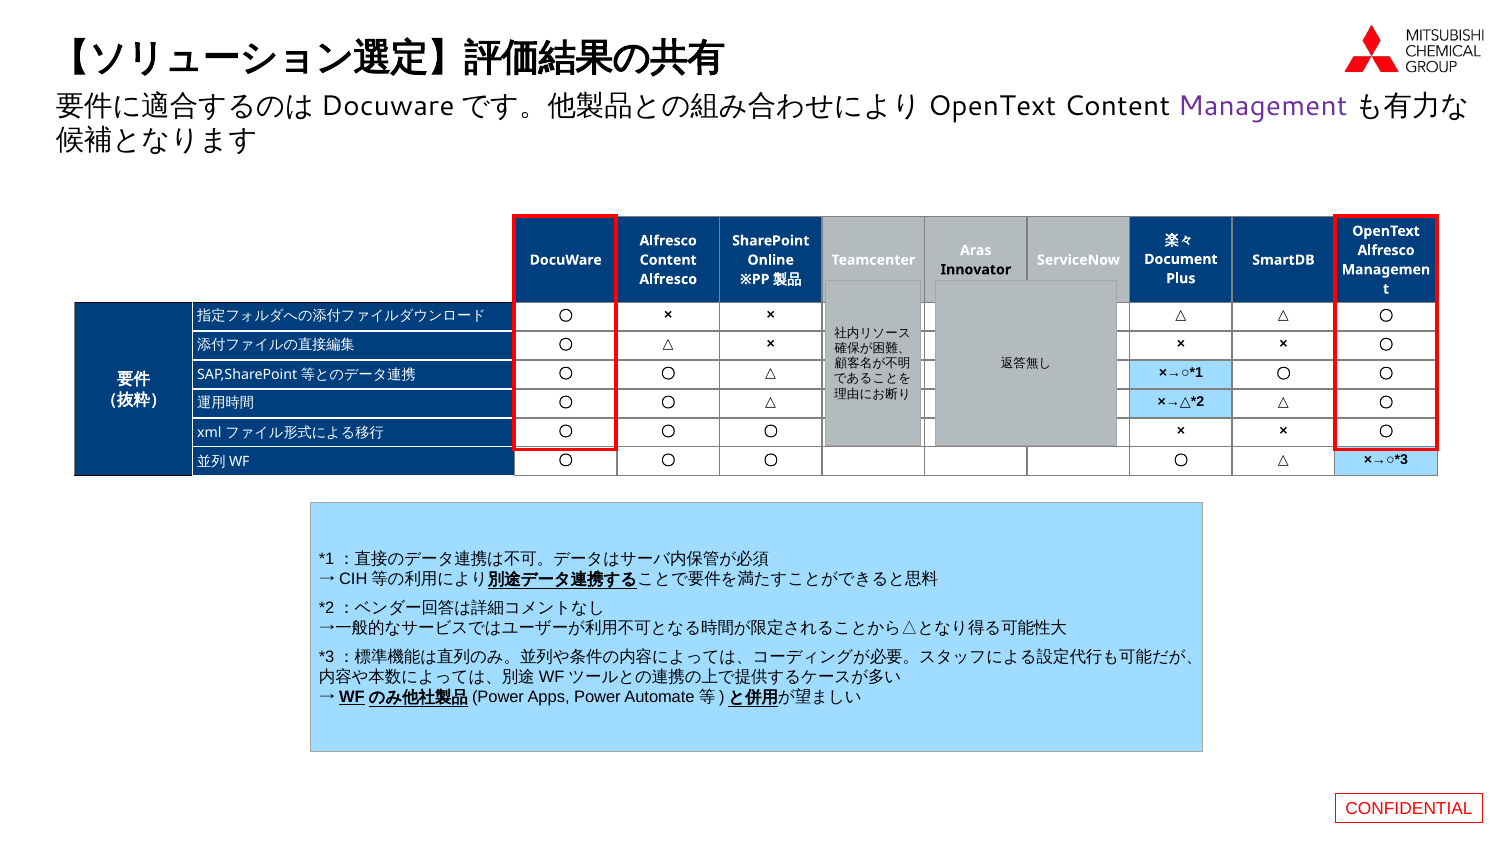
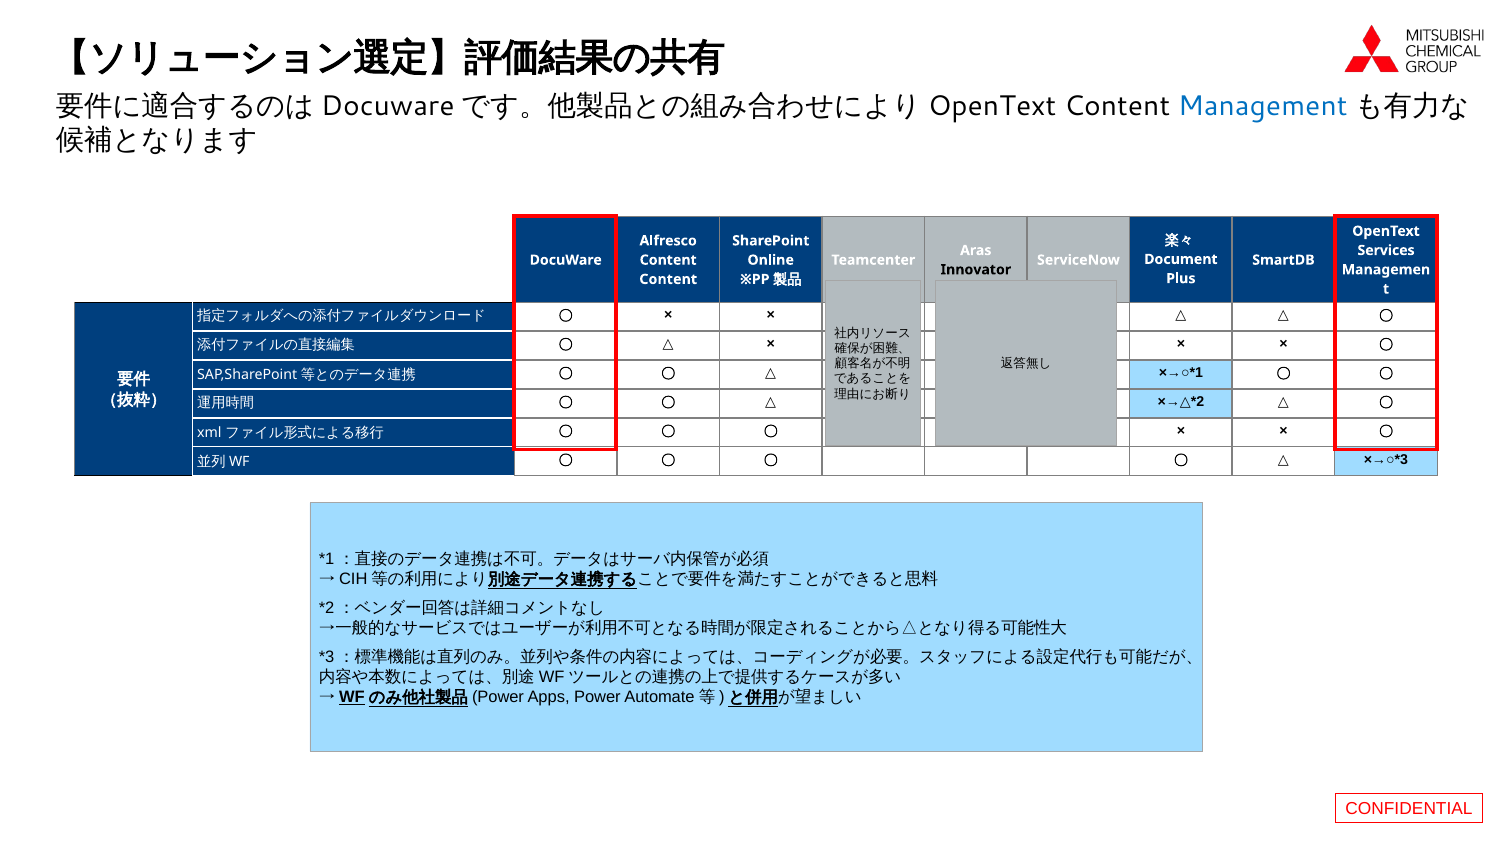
Management colour: purple -> blue
Alfresco at (1386, 251): Alfresco -> Services
Alfresco at (668, 279): Alfresco -> Content
